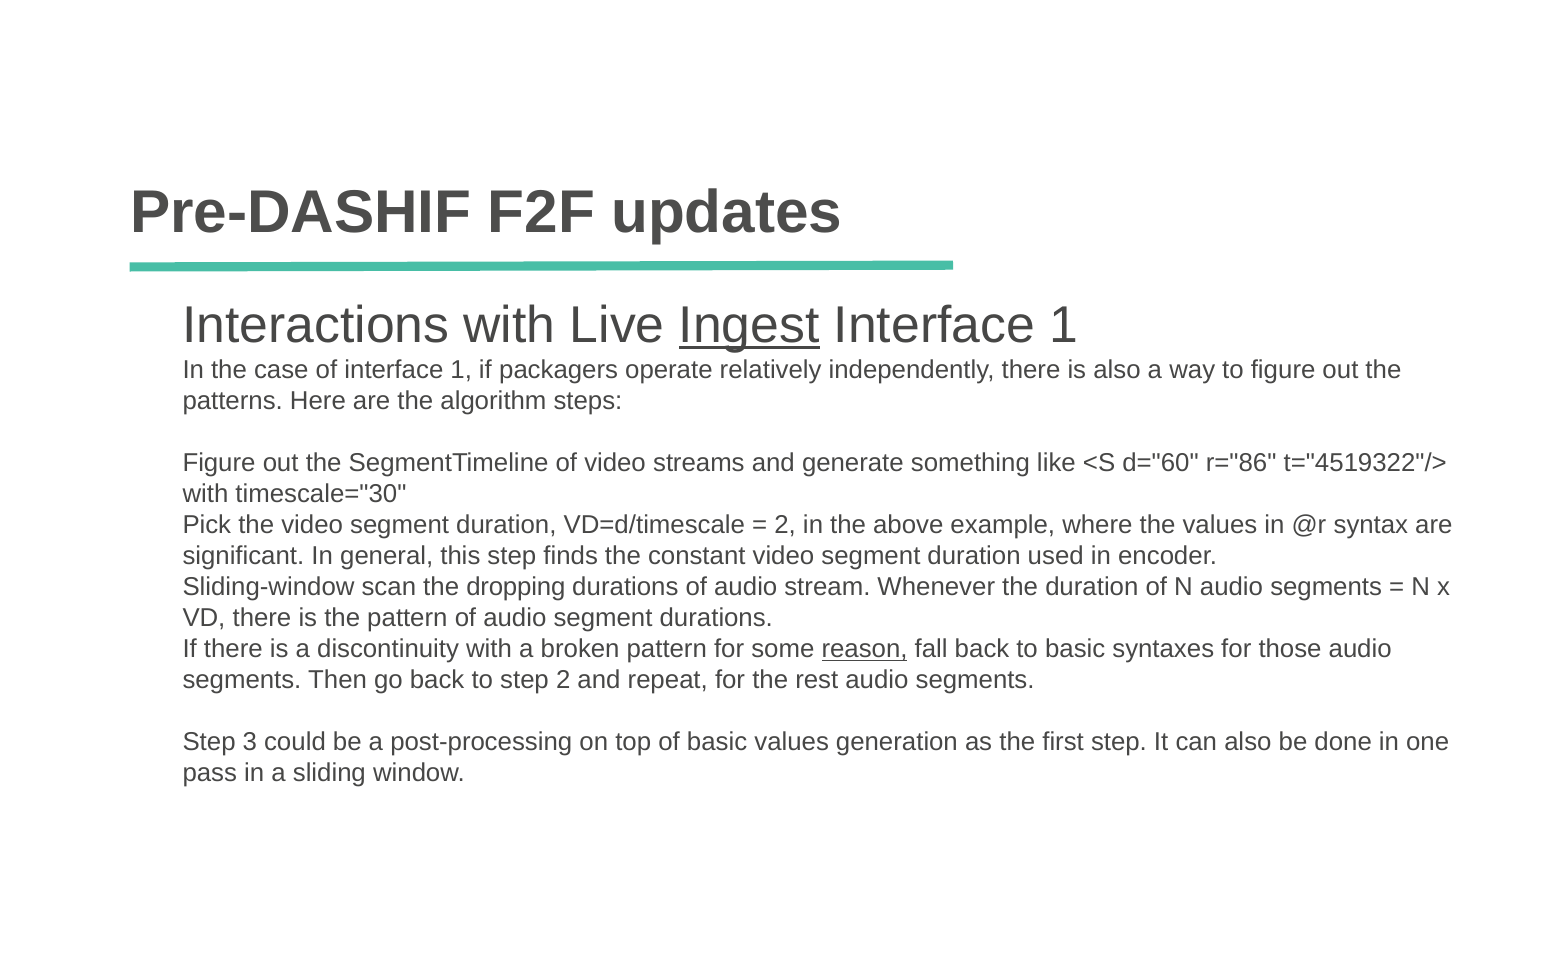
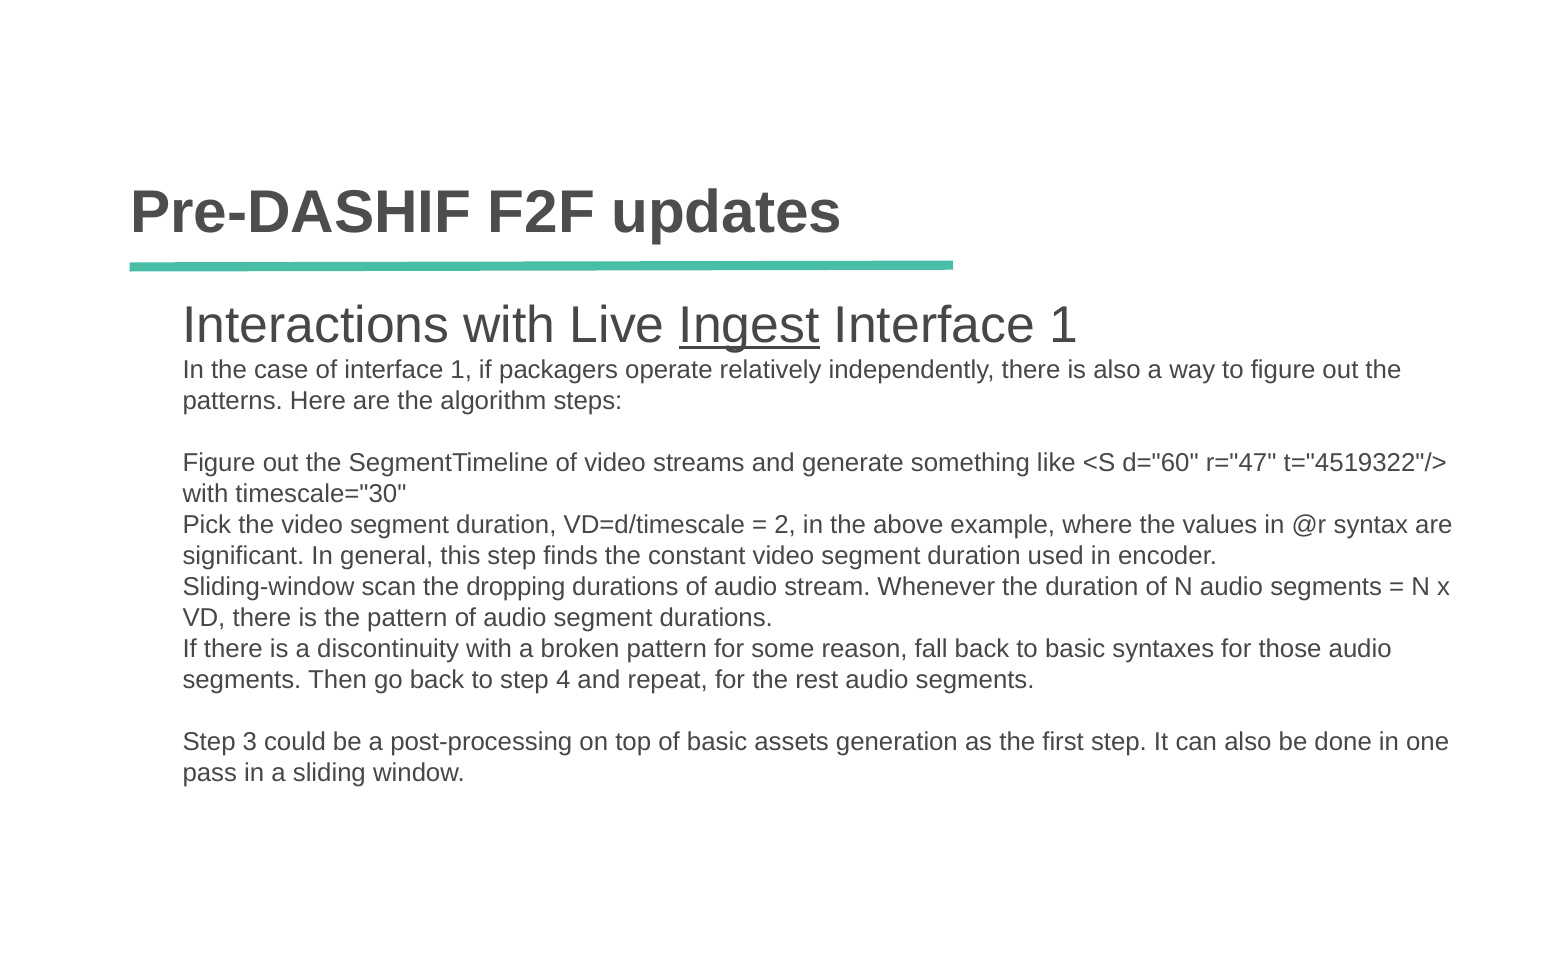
r="86: r="86 -> r="47
reason underline: present -> none
step 2: 2 -> 4
basic values: values -> assets
